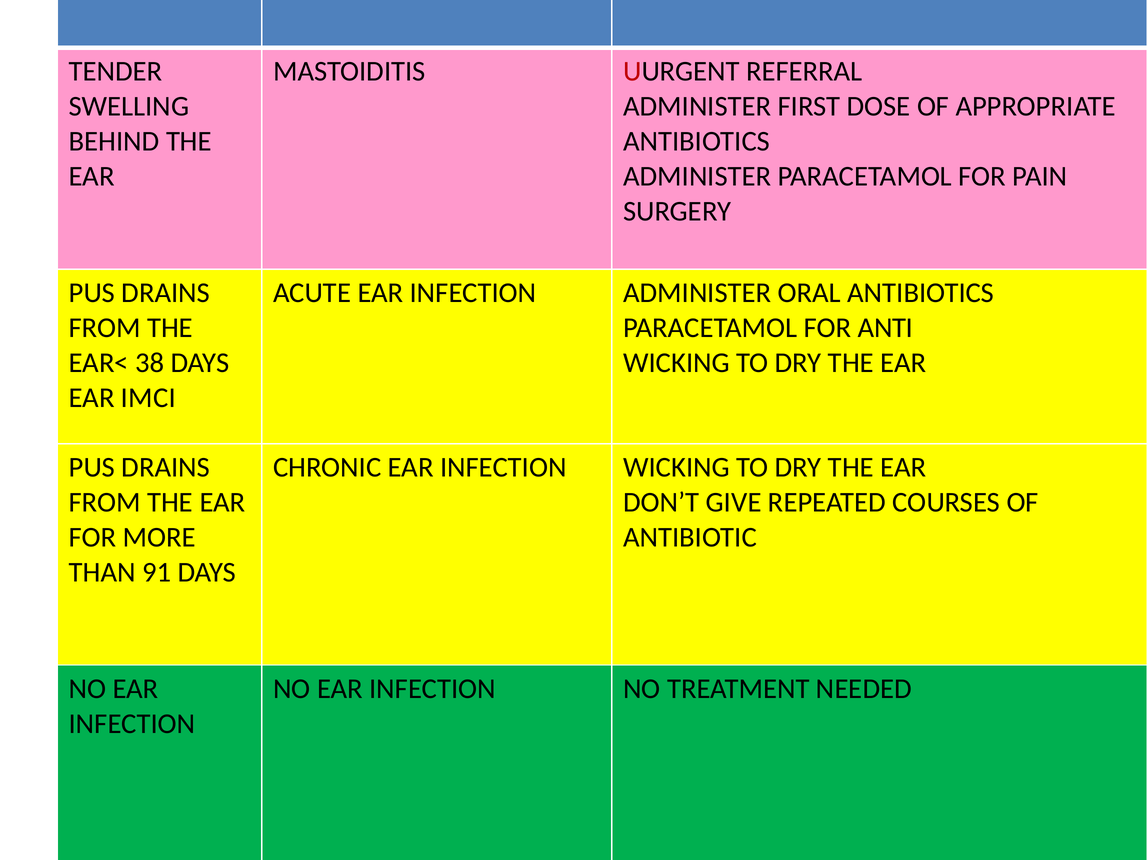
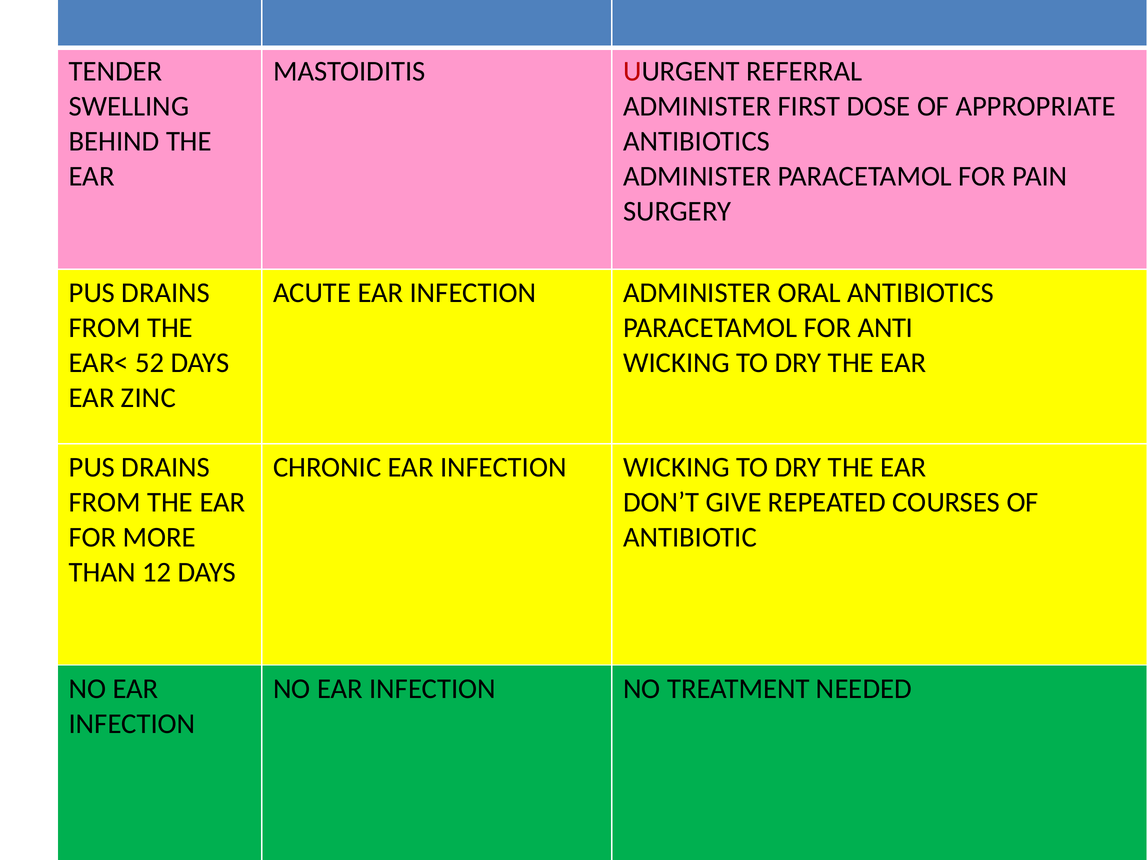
38: 38 -> 52
IMCI: IMCI -> ZINC
91: 91 -> 12
